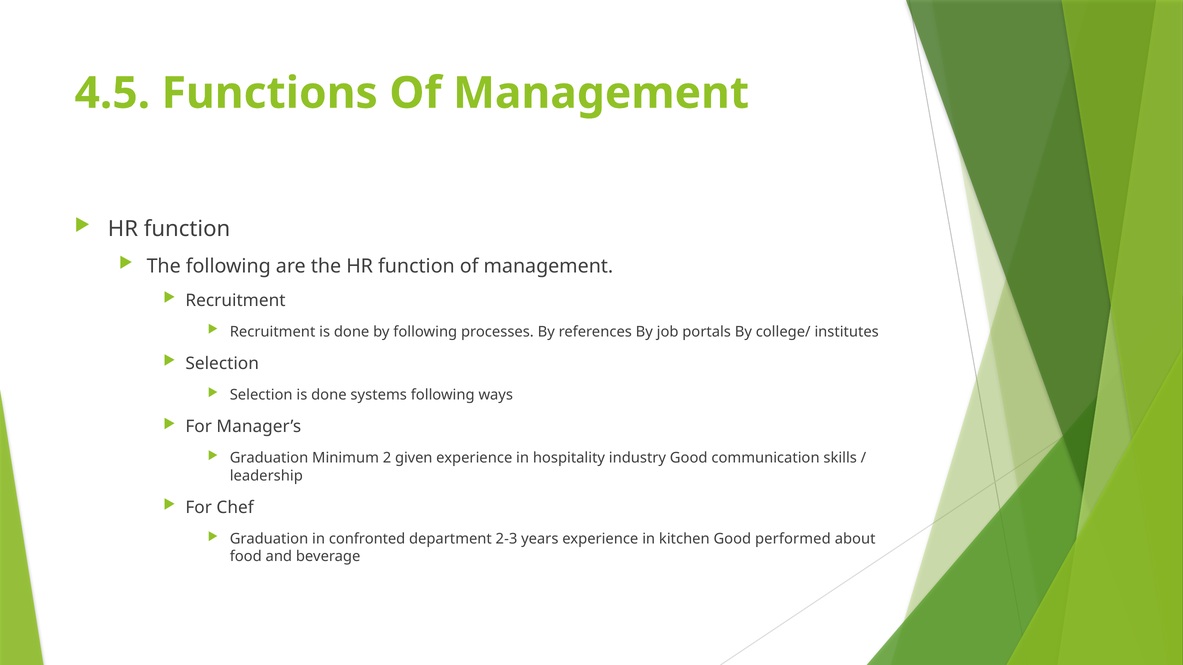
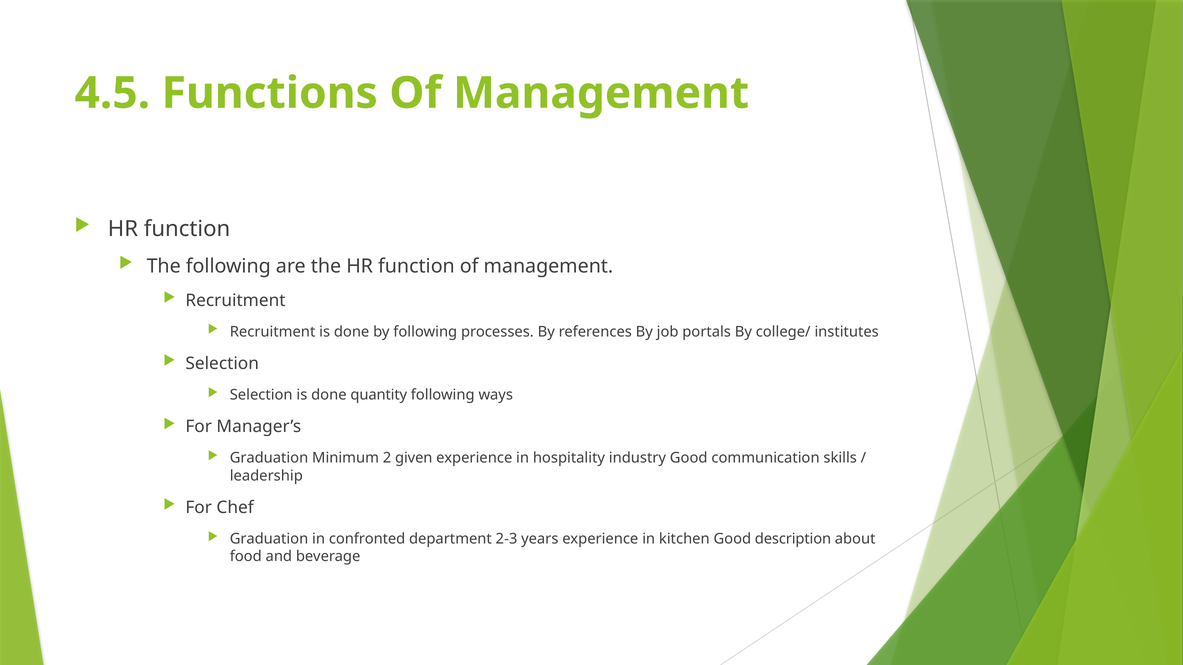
systems: systems -> quantity
performed: performed -> description
